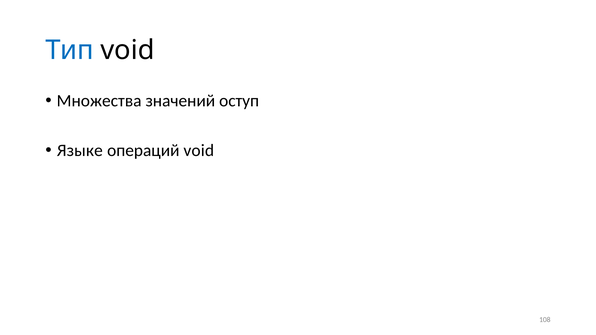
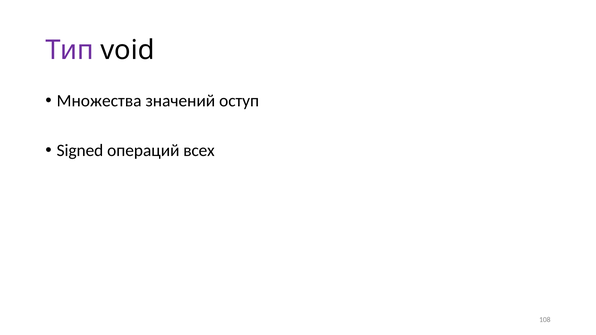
Тип colour: blue -> purple
Языке: Языке -> Signed
операций void: void -> всех
